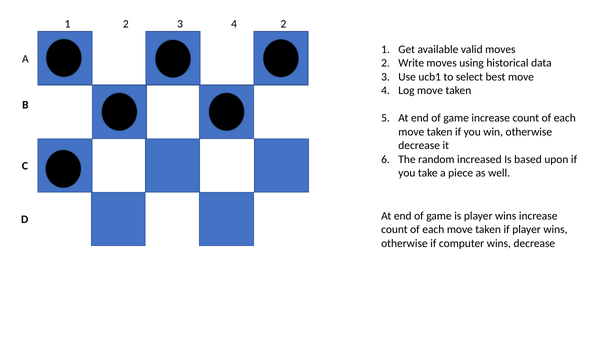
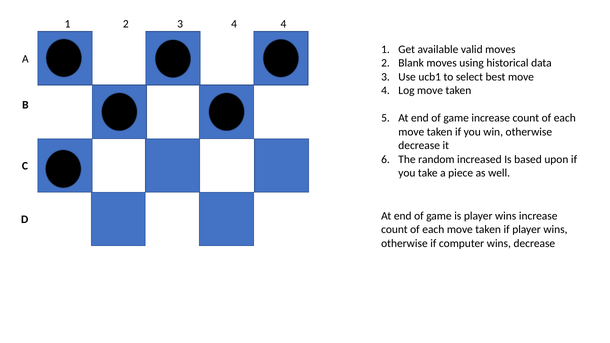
4 2: 2 -> 4
Write: Write -> Blank
